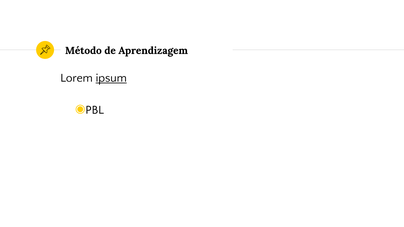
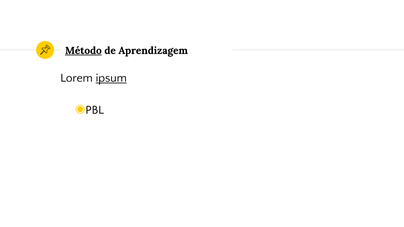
Método underline: none -> present
